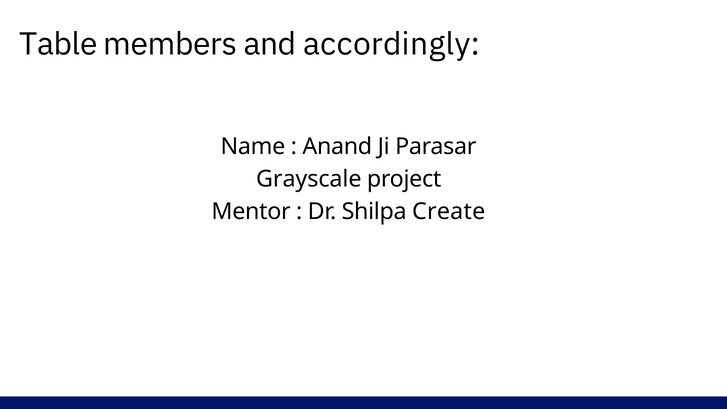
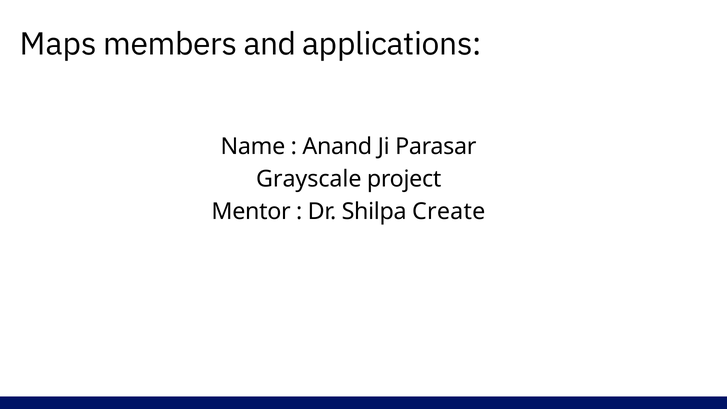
Table: Table -> Maps
accordingly: accordingly -> applications
